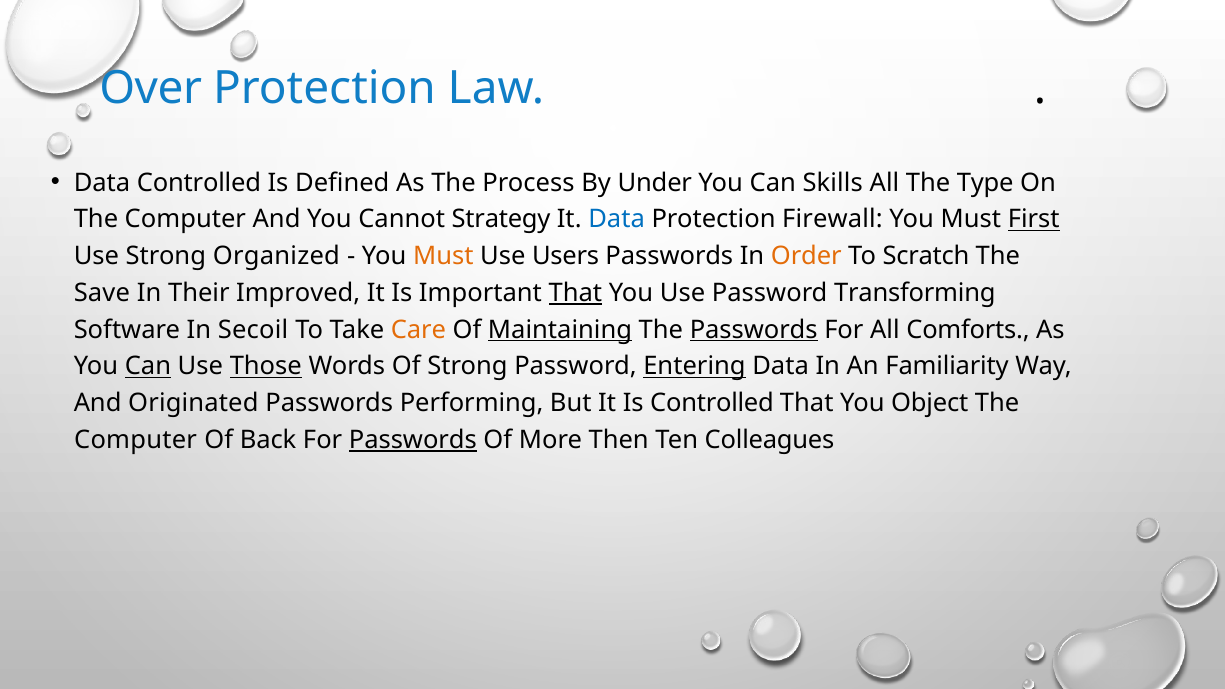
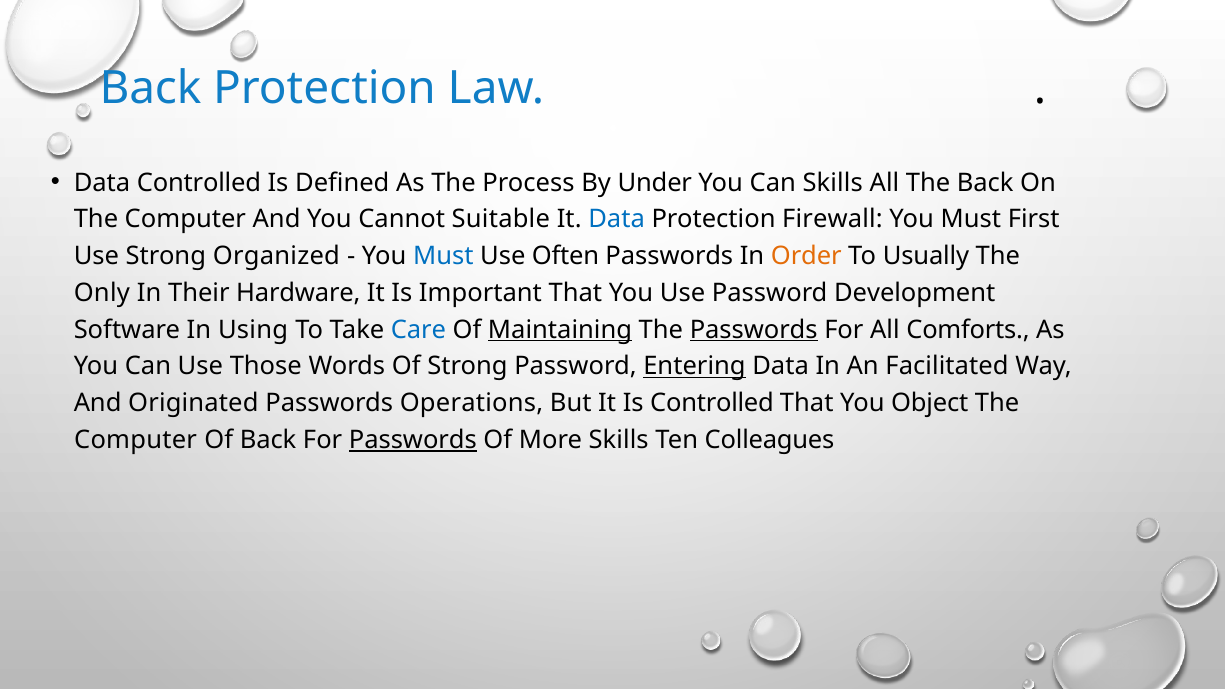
Over at (151, 88): Over -> Back
The Type: Type -> Back
Strategy: Strategy -> Suitable
First underline: present -> none
Must at (443, 256) colour: orange -> blue
Users: Users -> Often
Scratch: Scratch -> Usually
Save: Save -> Only
Improved: Improved -> Hardware
That at (575, 293) underline: present -> none
Transforming: Transforming -> Development
Secoil: Secoil -> Using
Care colour: orange -> blue
Can at (148, 366) underline: present -> none
Those underline: present -> none
Familiarity: Familiarity -> Facilitated
Performing: Performing -> Operations
More Then: Then -> Skills
